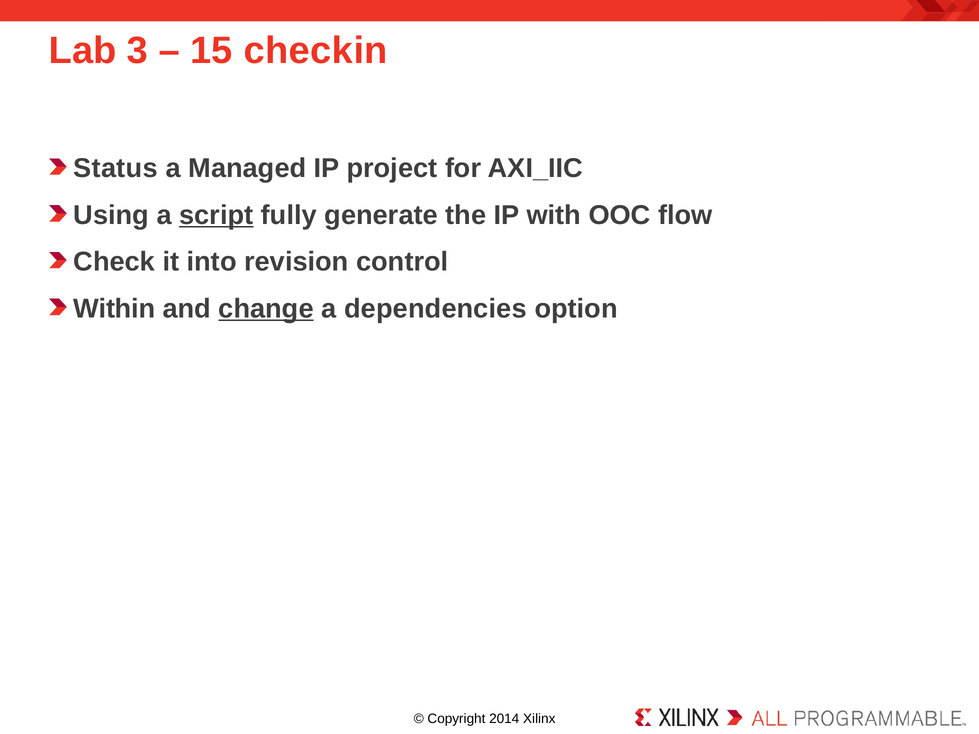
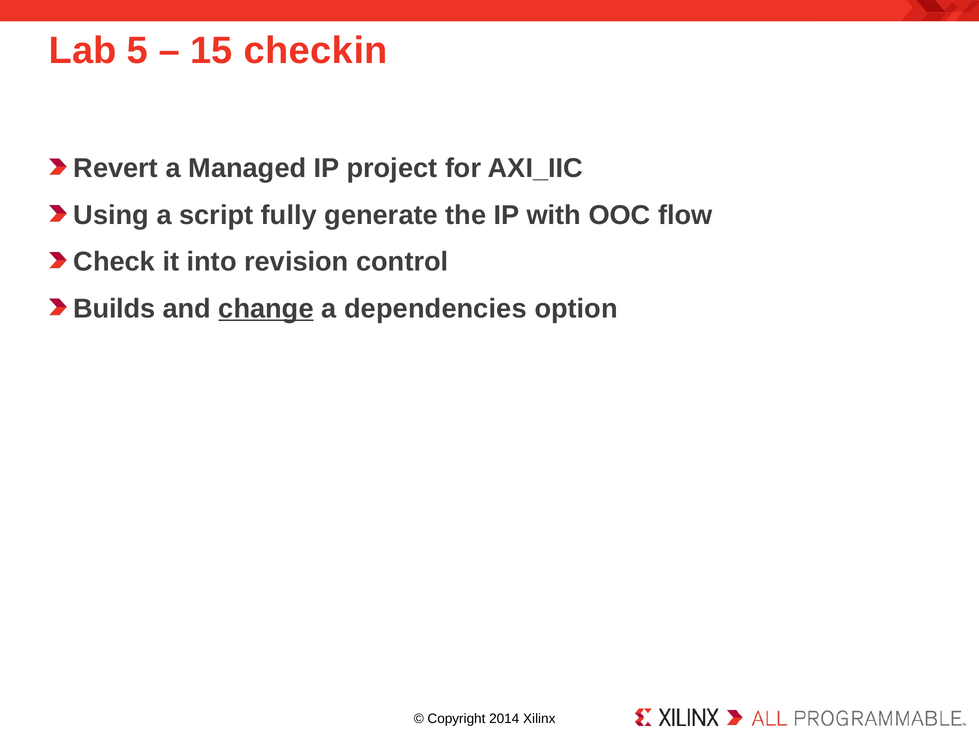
3: 3 -> 5
Status: Status -> Revert
script underline: present -> none
Within: Within -> Builds
